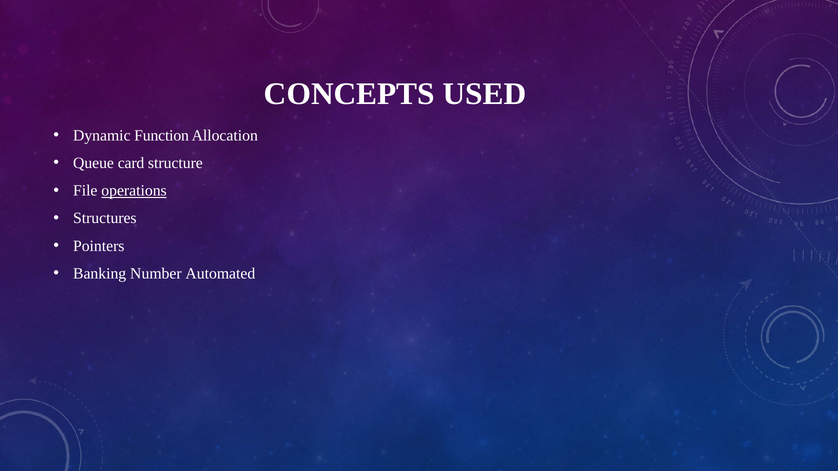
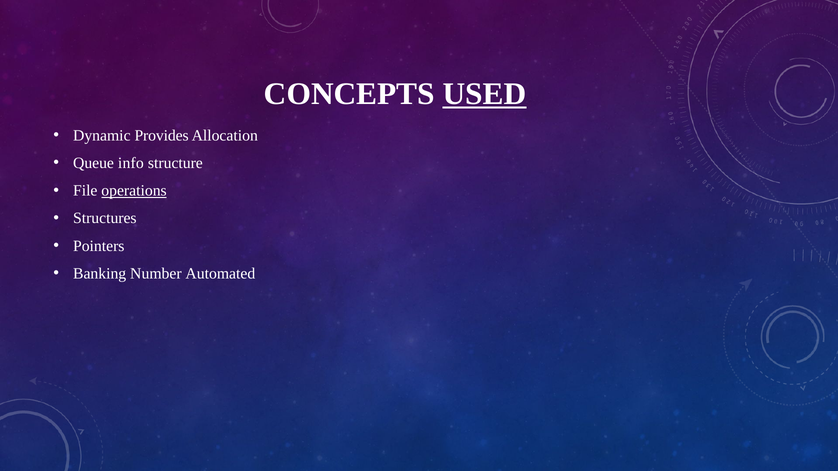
USED underline: none -> present
Function: Function -> Provides
card: card -> info
